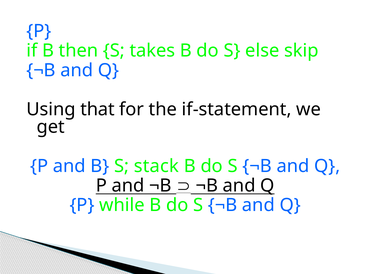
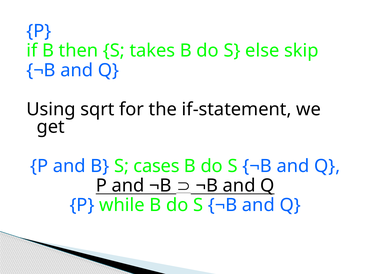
that: that -> sqrt
stack: stack -> cases
